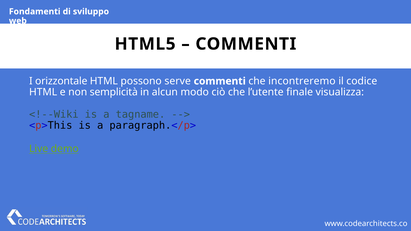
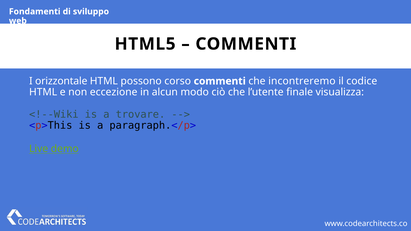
serve: serve -> corso
semplicità: semplicità -> eccezione
tagname: tagname -> trovare
